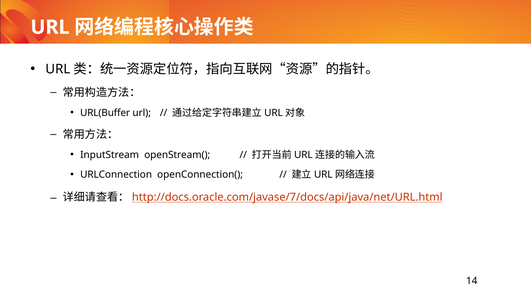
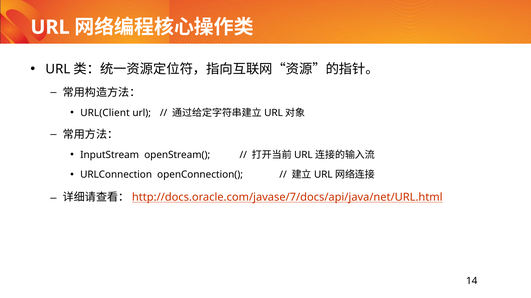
URL(Buffer: URL(Buffer -> URL(Client
